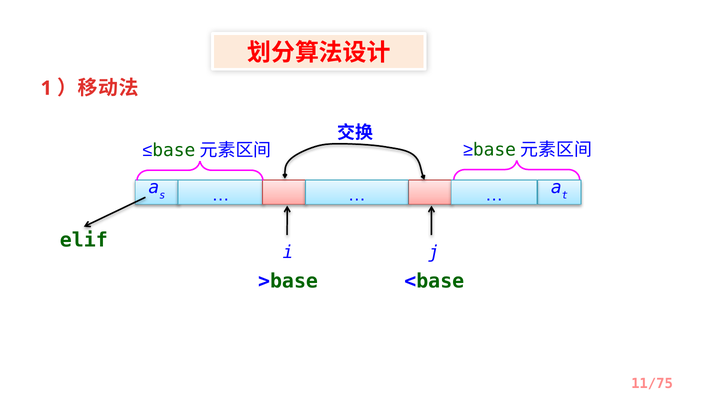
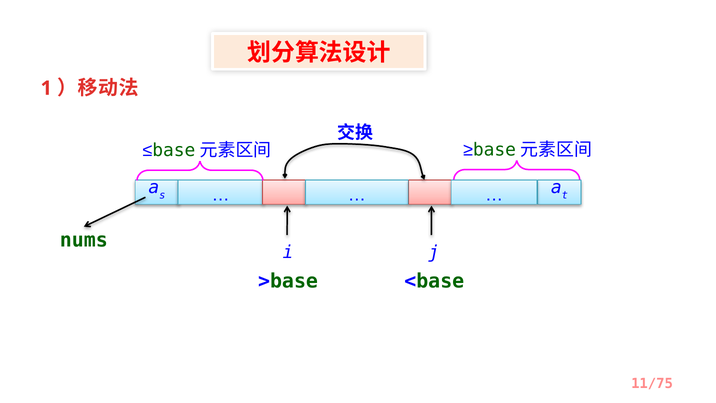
elif: elif -> nums
